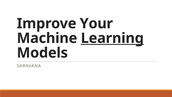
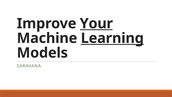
Your underline: none -> present
